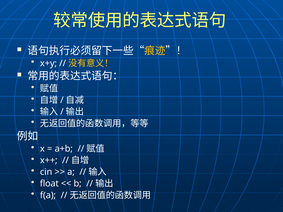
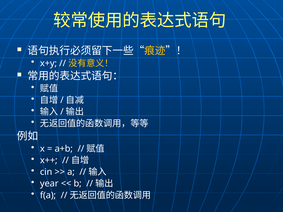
float: float -> year
